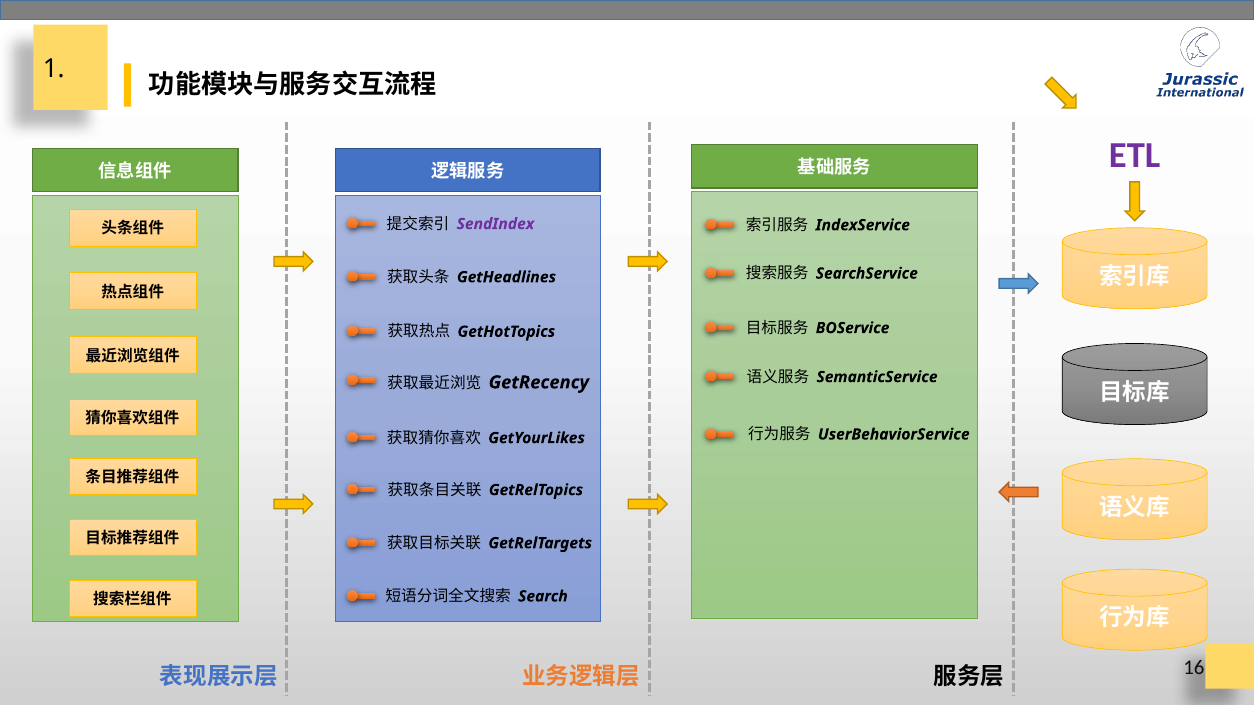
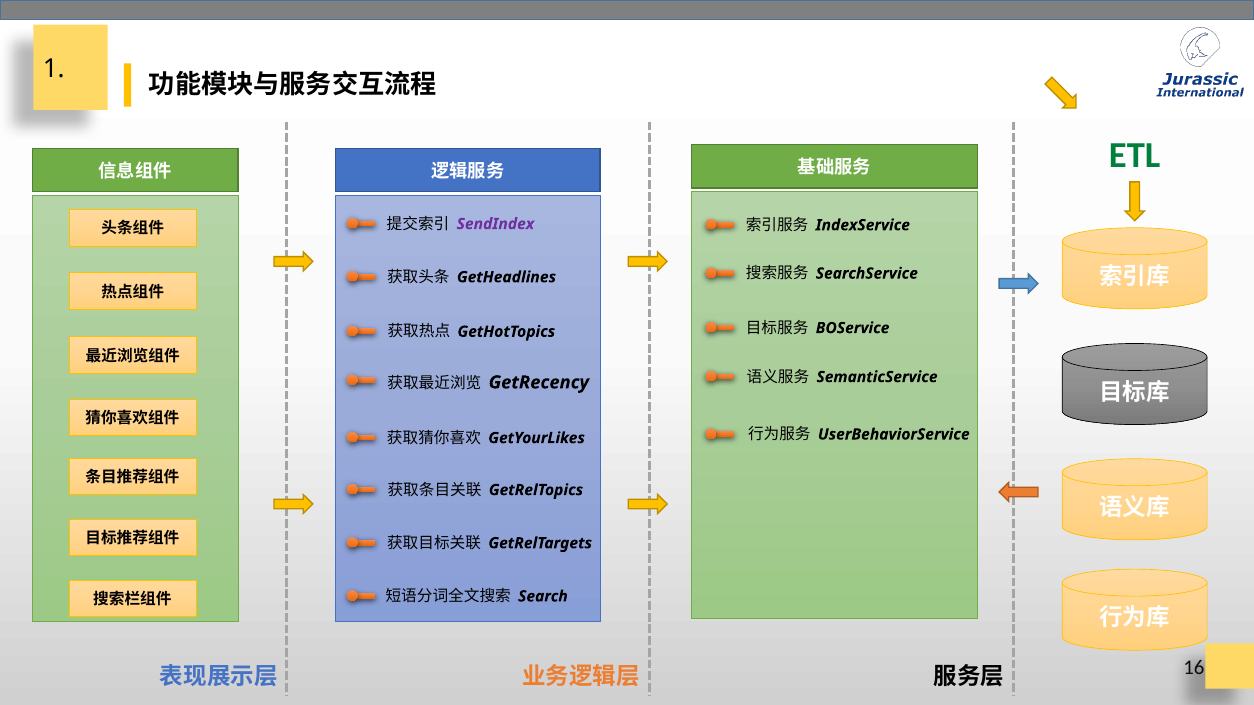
ETL colour: purple -> green
